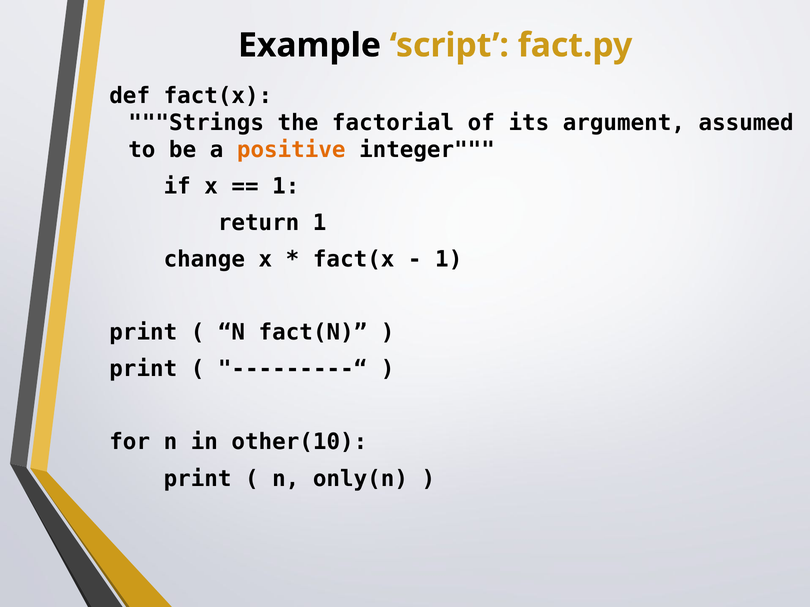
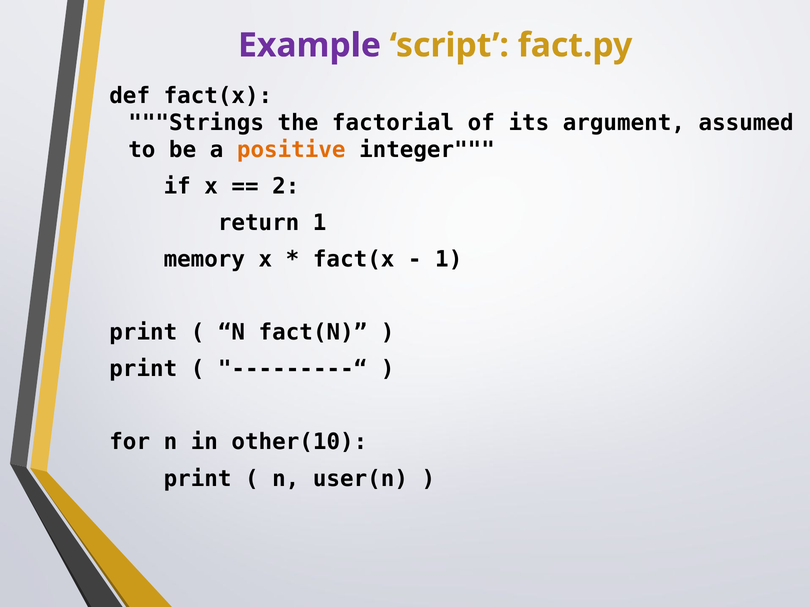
Example colour: black -> purple
1 at (286, 186): 1 -> 2
change: change -> memory
only(n: only(n -> user(n
